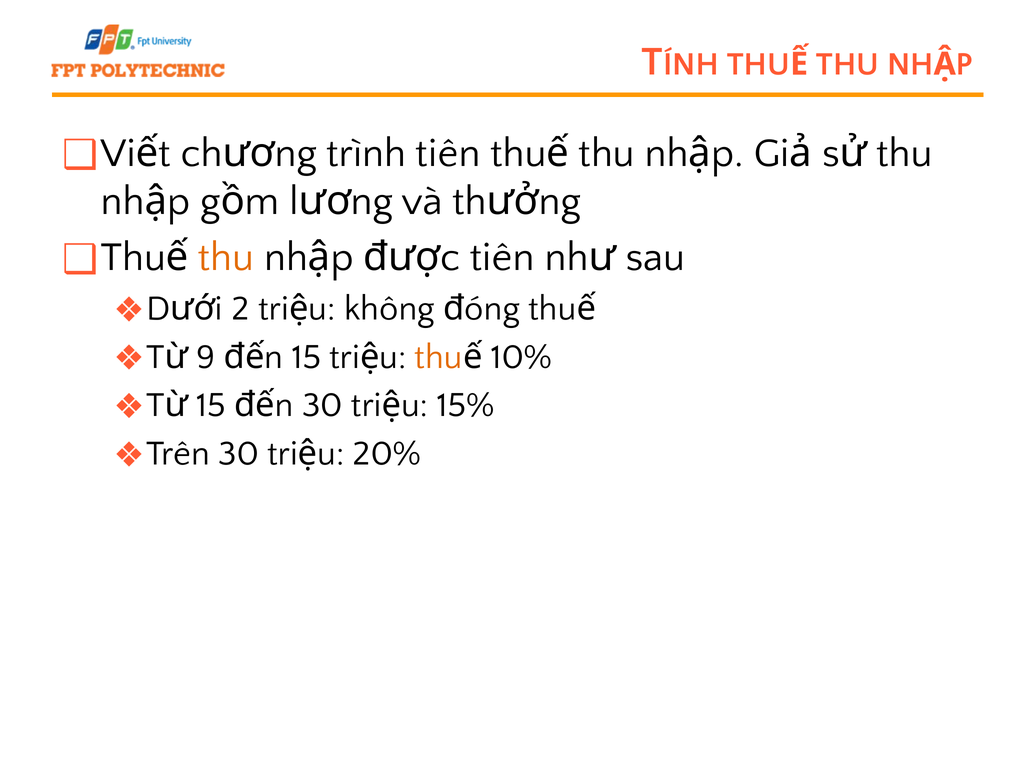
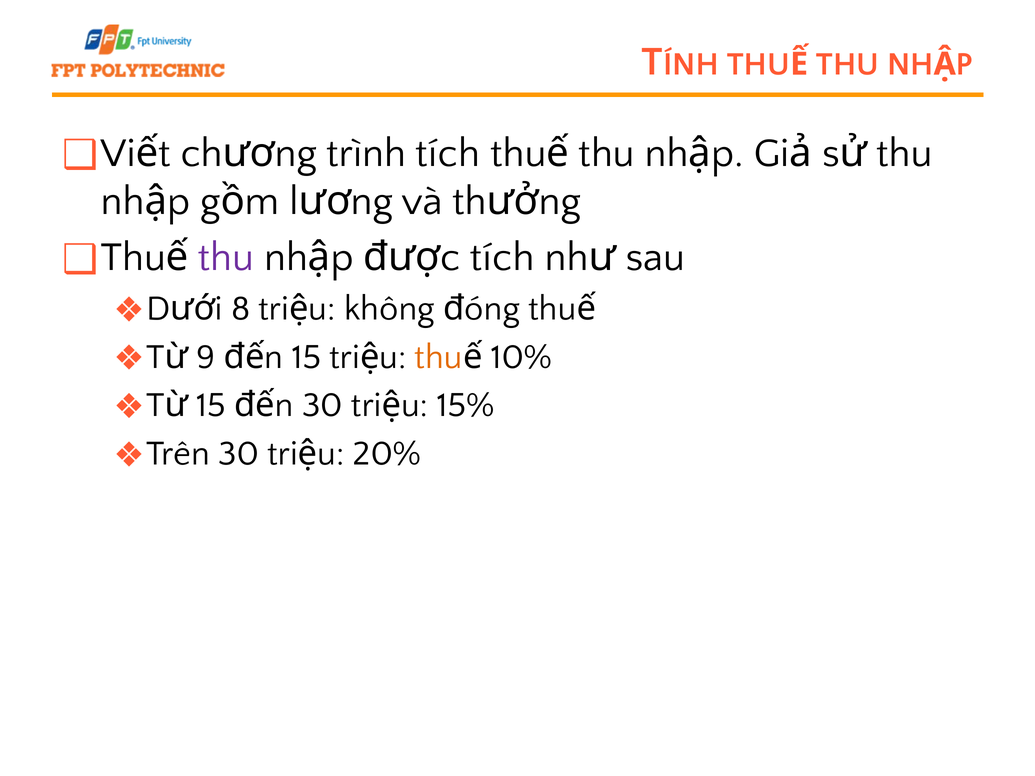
trình tiên: tiên -> tích
thu at (226, 257) colour: orange -> purple
tiên at (502, 257): tiên -> tích
2: 2 -> 8
